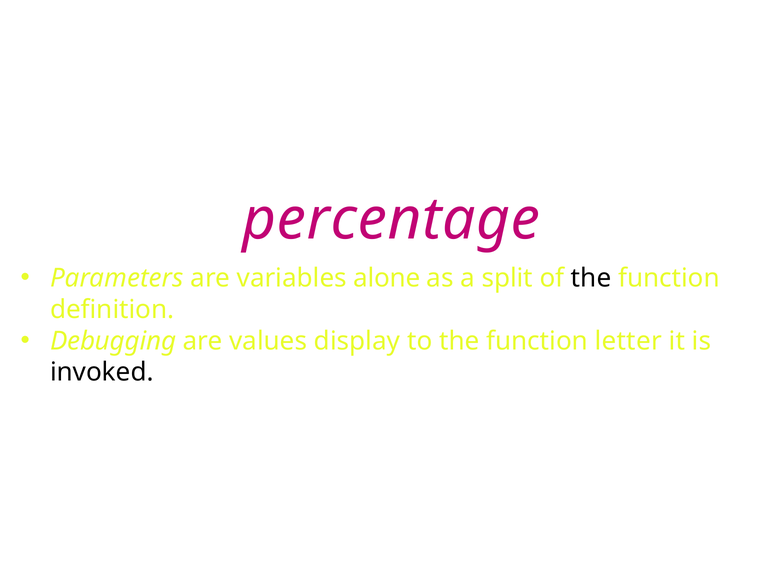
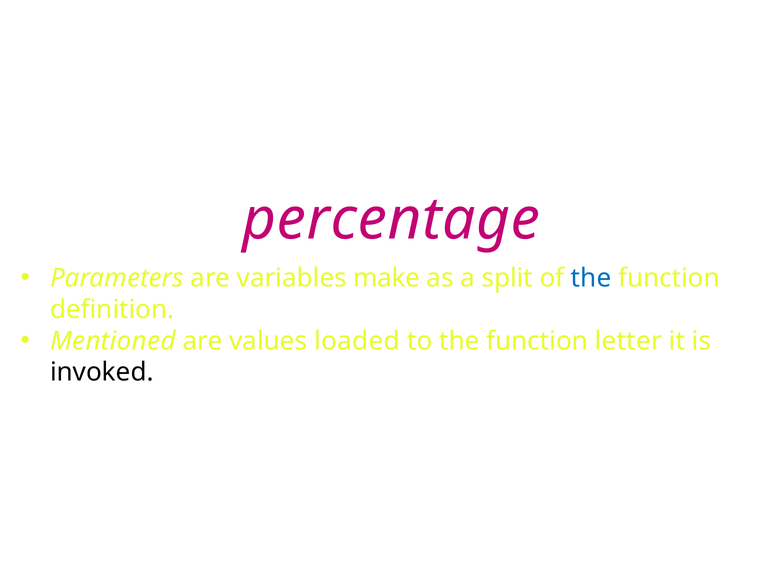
alone: alone -> make
the at (591, 278) colour: black -> blue
Debugging: Debugging -> Mentioned
display: display -> loaded
